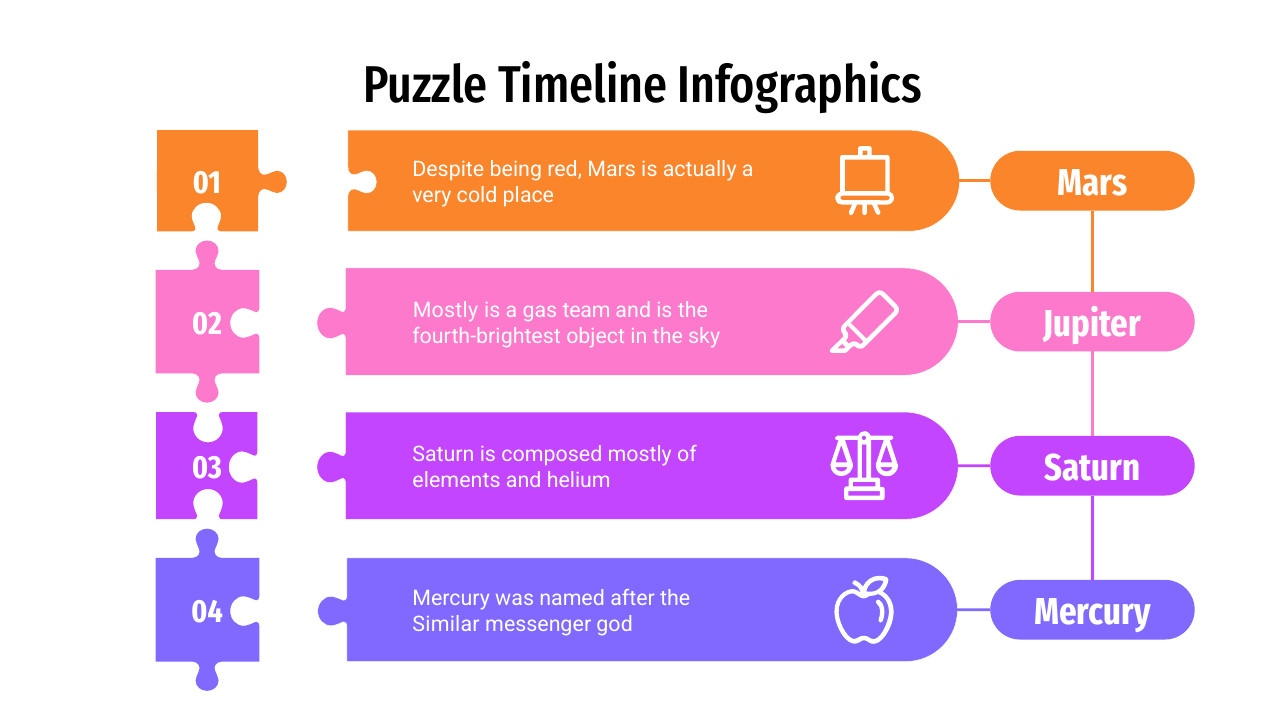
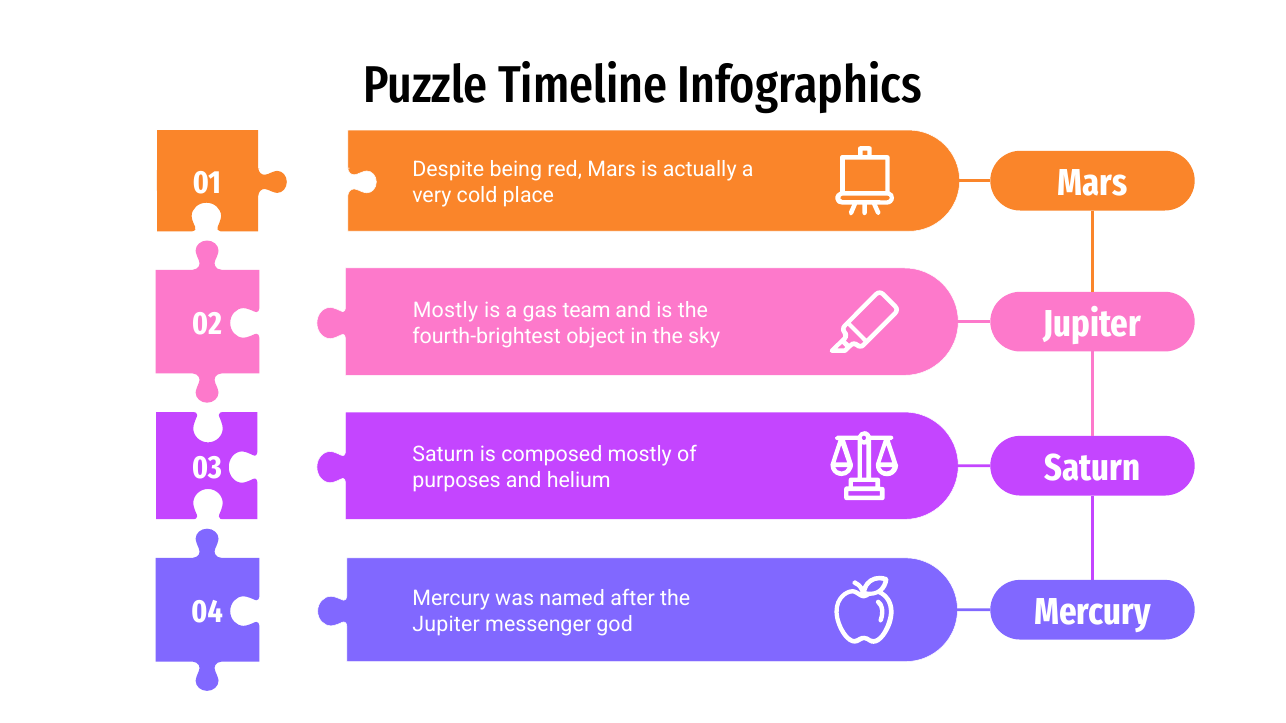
elements: elements -> purposes
Similar at (446, 624): Similar -> Jupiter
